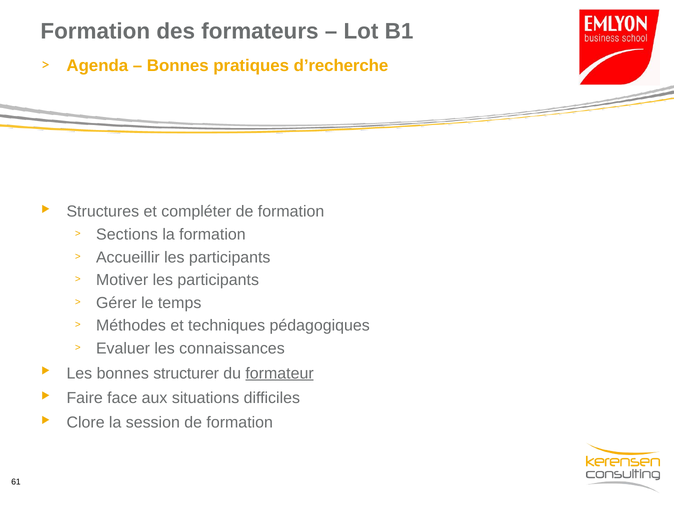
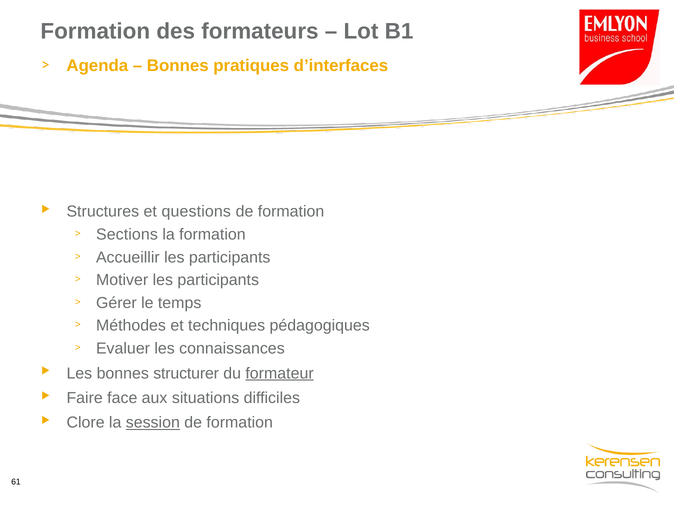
d’recherche: d’recherche -> d’interfaces
compléter: compléter -> questions
session underline: none -> present
